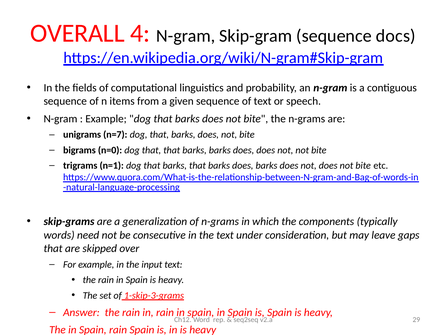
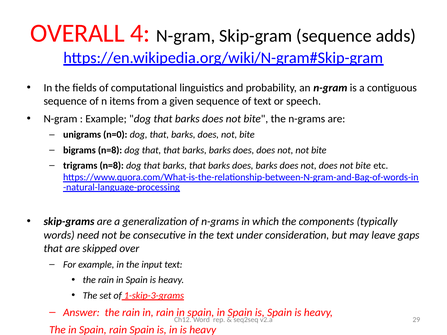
docs: docs -> adds
n=7: n=7 -> n=0
bigrams n=0: n=0 -> n=8
trigrams n=1: n=1 -> n=8
